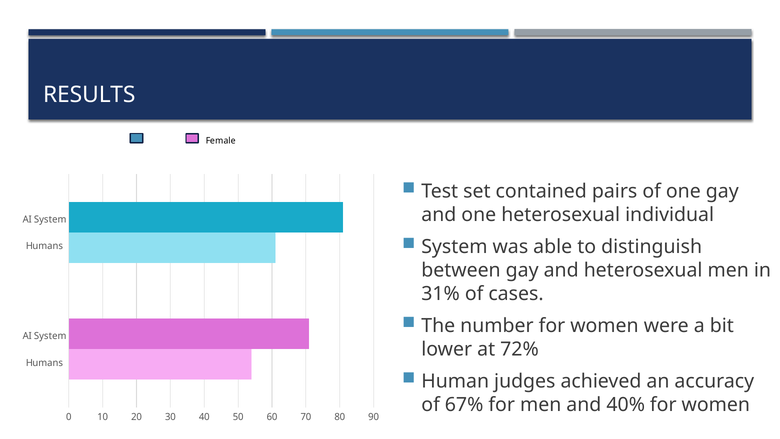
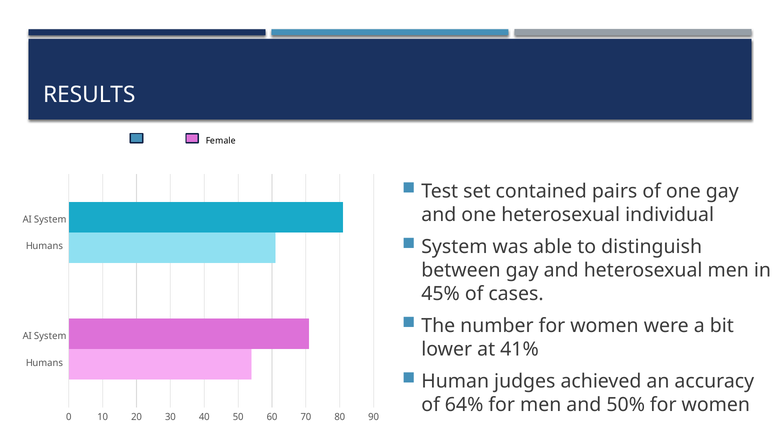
31%: 31% -> 45%
72%: 72% -> 41%
67%: 67% -> 64%
40%: 40% -> 50%
